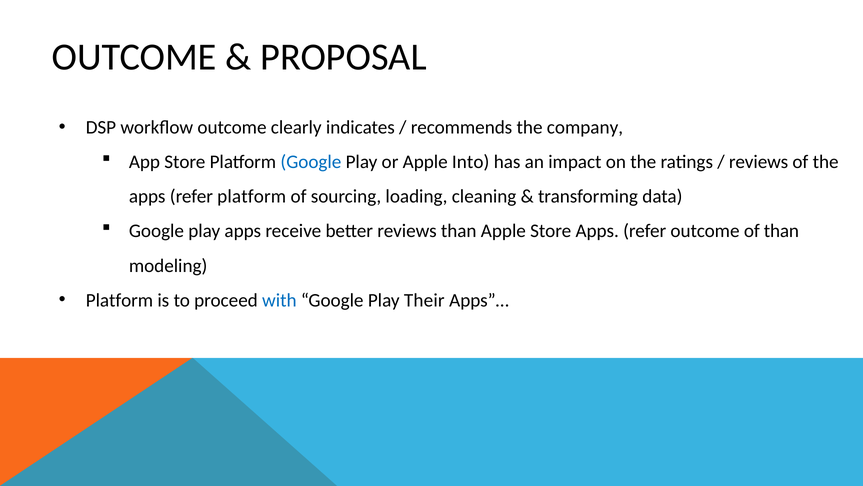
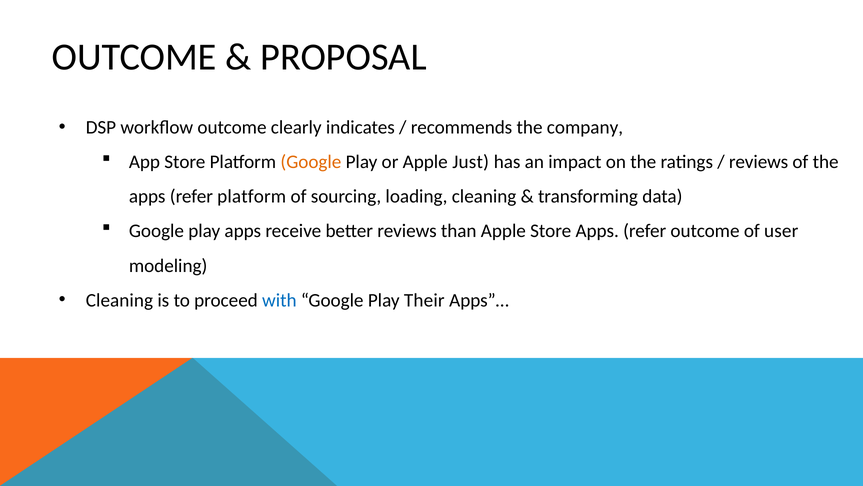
Google at (311, 162) colour: blue -> orange
Into: Into -> Just
of than: than -> user
Platform at (119, 300): Platform -> Cleaning
